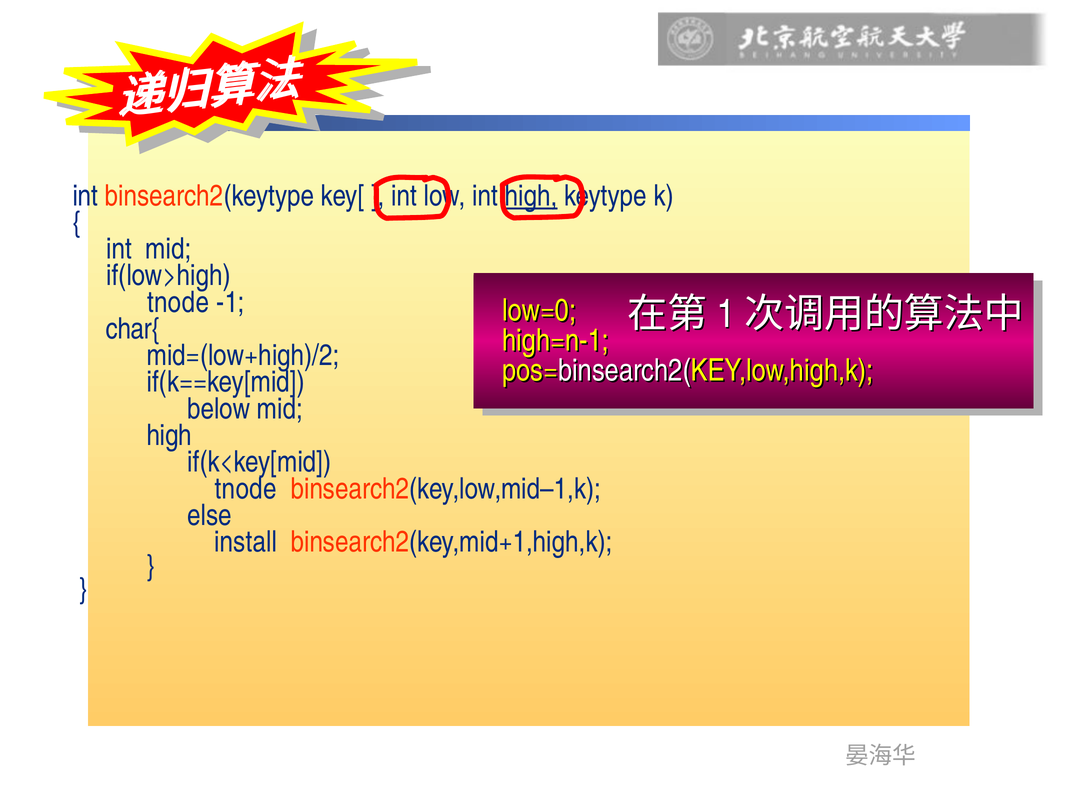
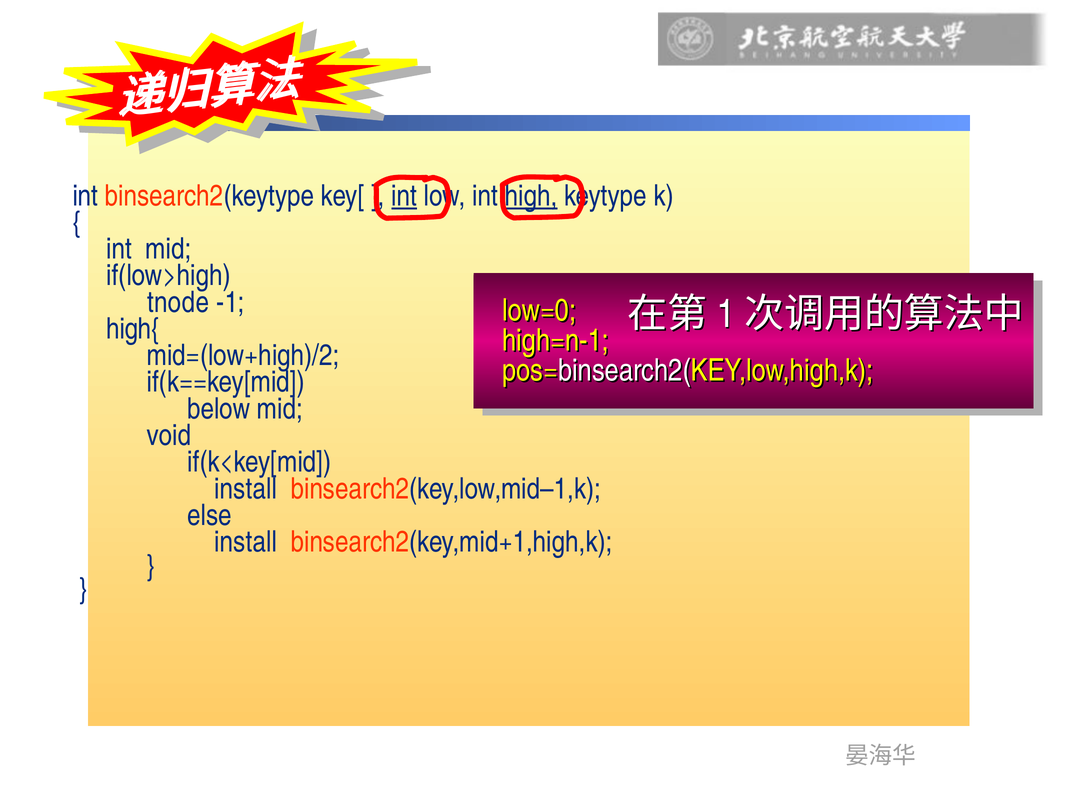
int at (404, 196) underline: none -> present
char{: char{ -> high{
high at (169, 435): high -> void
tnode at (246, 489): tnode -> install
